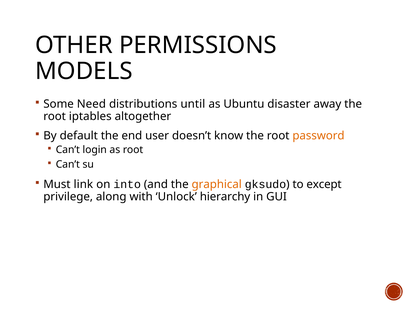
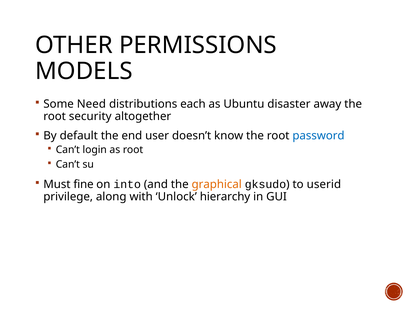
until: until -> each
iptables: iptables -> security
password colour: orange -> blue
link: link -> fine
except: except -> userid
